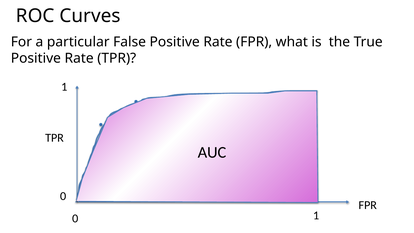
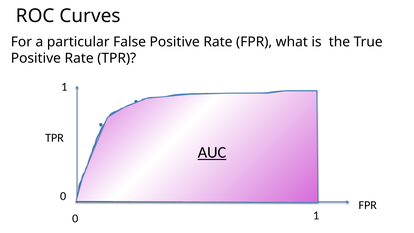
AUC underline: none -> present
